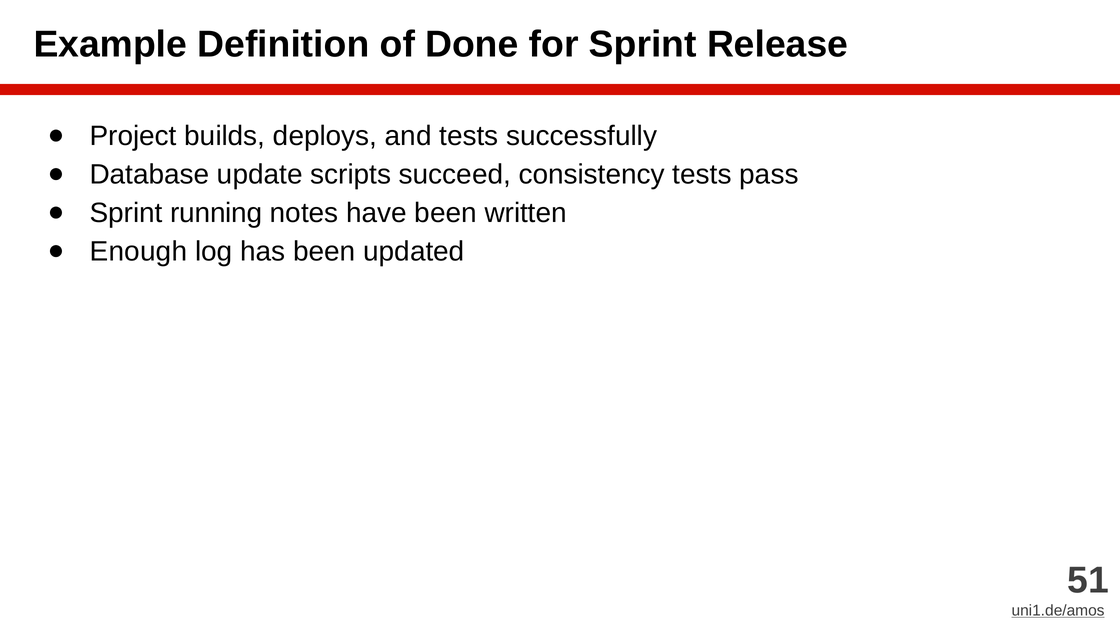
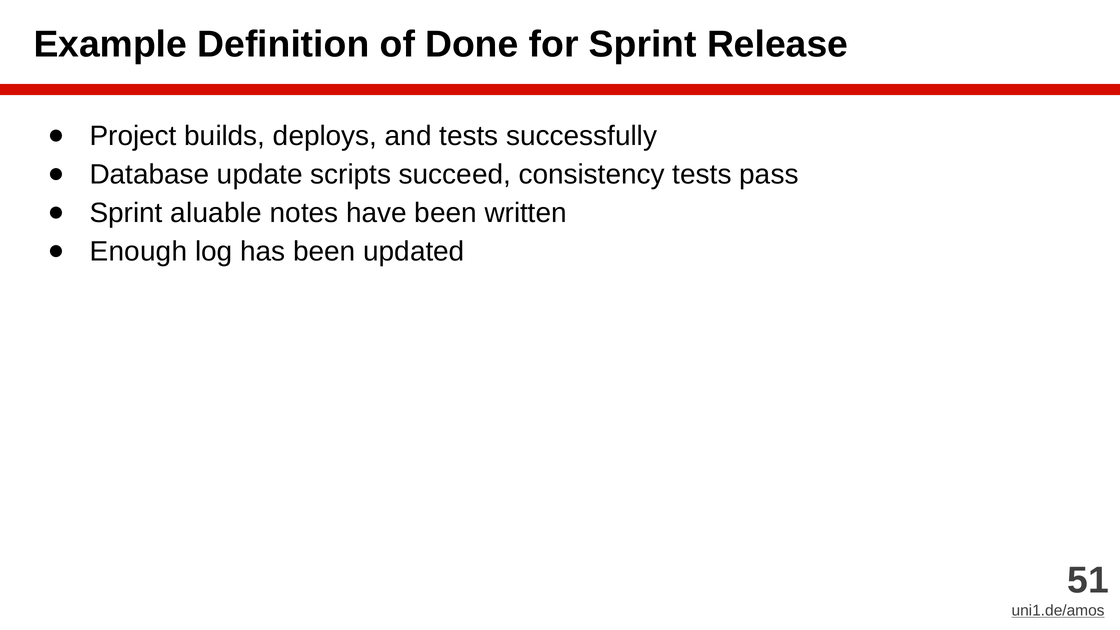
running: running -> aluable
